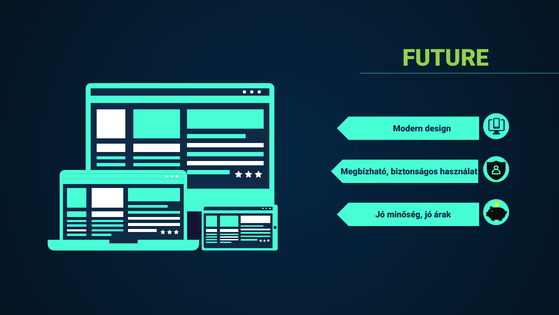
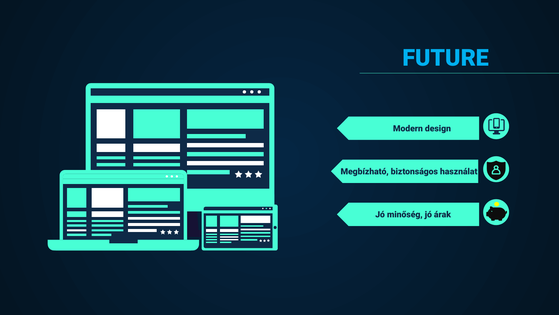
FUTURE colour: light green -> light blue
